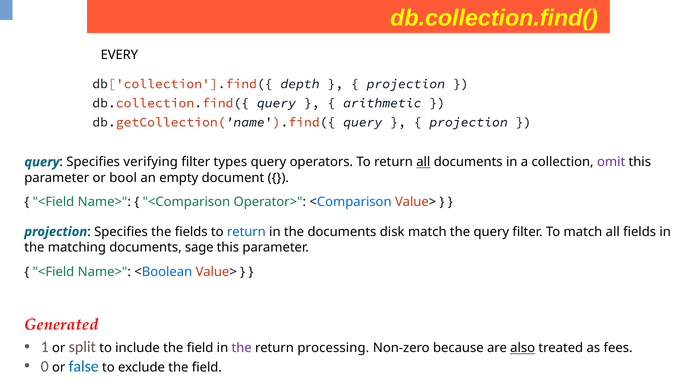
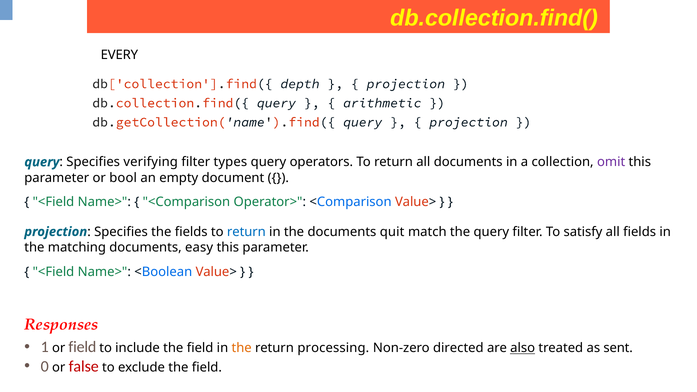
all at (423, 162) underline: present -> none
disk: disk -> quit
To match: match -> satisfy
sage: sage -> easy
Generated: Generated -> Responses
or split: split -> field
the at (242, 348) colour: purple -> orange
because: because -> directed
fees: fees -> sent
false colour: blue -> red
